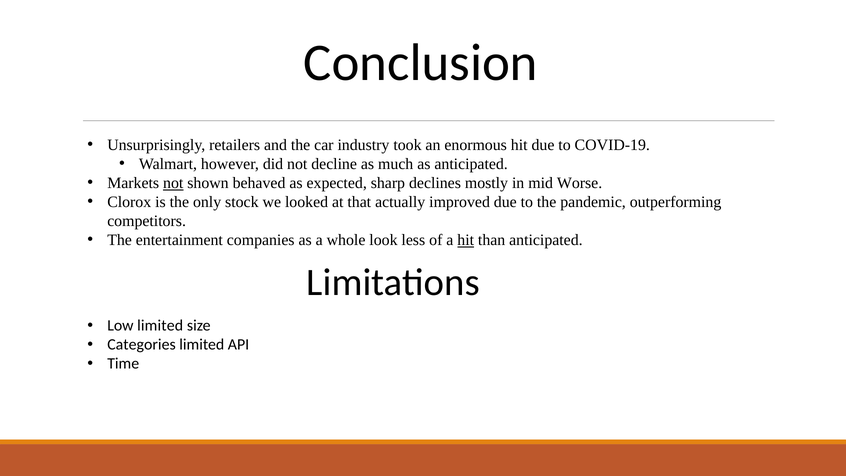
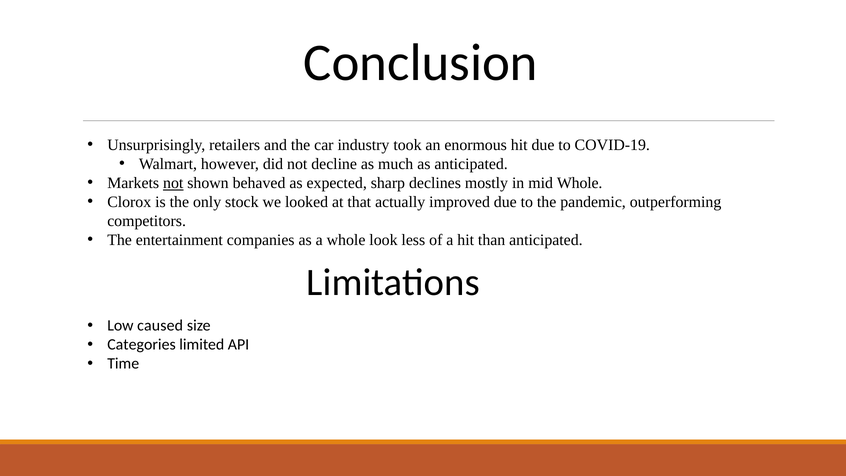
mid Worse: Worse -> Whole
hit at (466, 240) underline: present -> none
Low limited: limited -> caused
